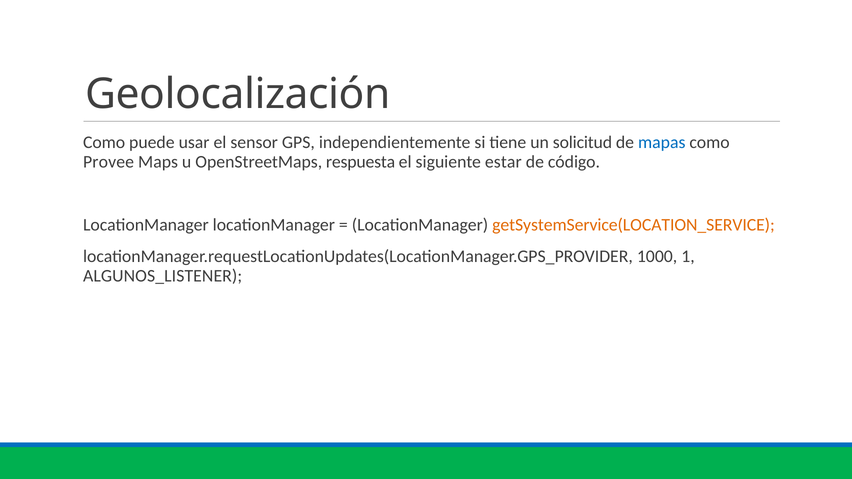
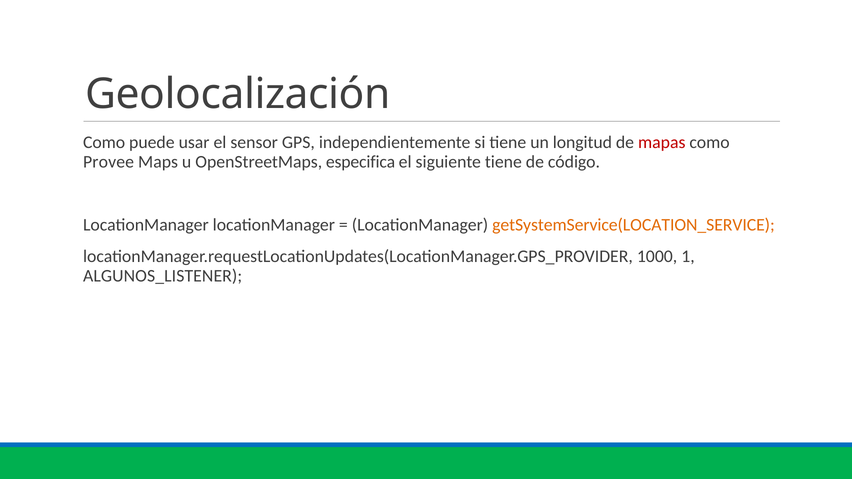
solicitud: solicitud -> longitud
mapas colour: blue -> red
respuesta: respuesta -> especifica
siguiente estar: estar -> tiene
